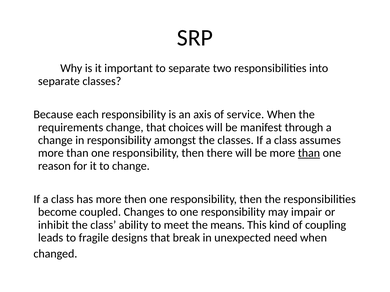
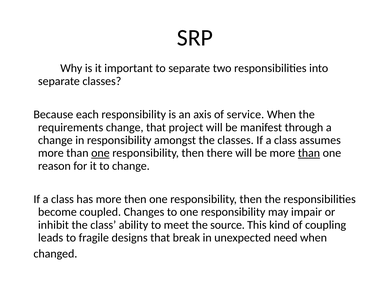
choices: choices -> project
one at (100, 153) underline: none -> present
means: means -> source
